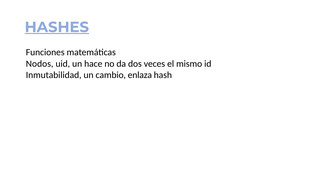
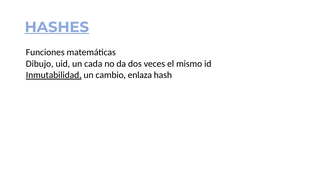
Nodos: Nodos -> Dibujo
hace: hace -> cada
Inmutabilidad underline: none -> present
